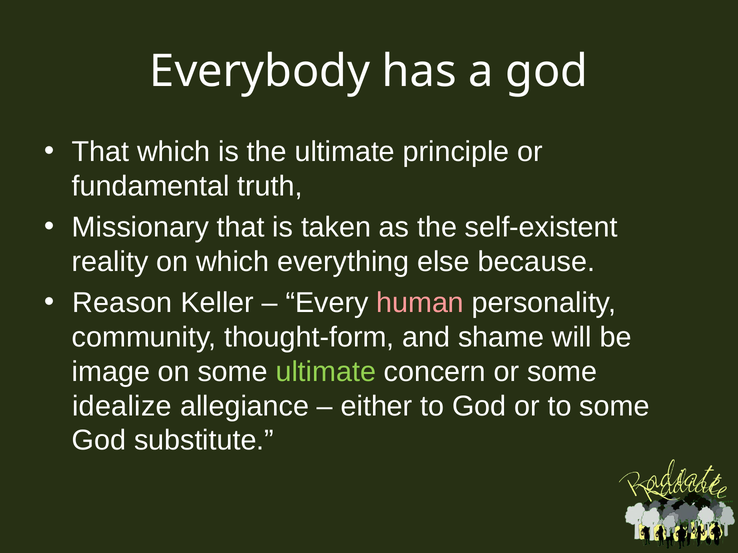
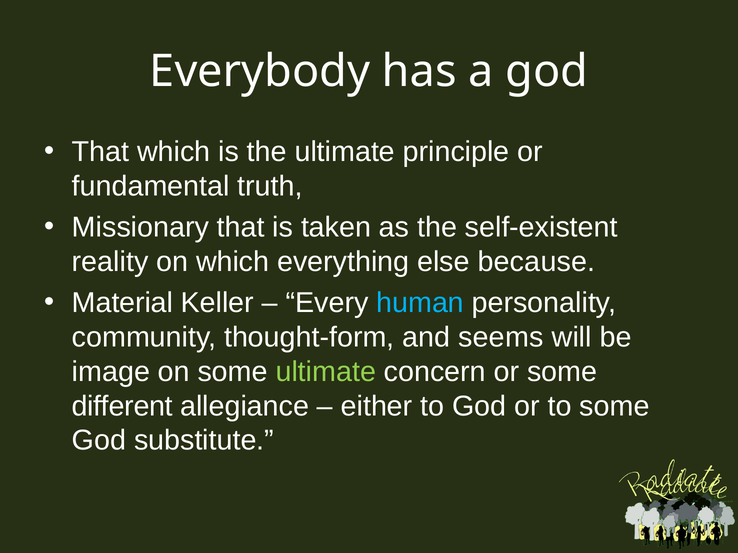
Reason: Reason -> Material
human colour: pink -> light blue
shame: shame -> seems
idealize: idealize -> different
